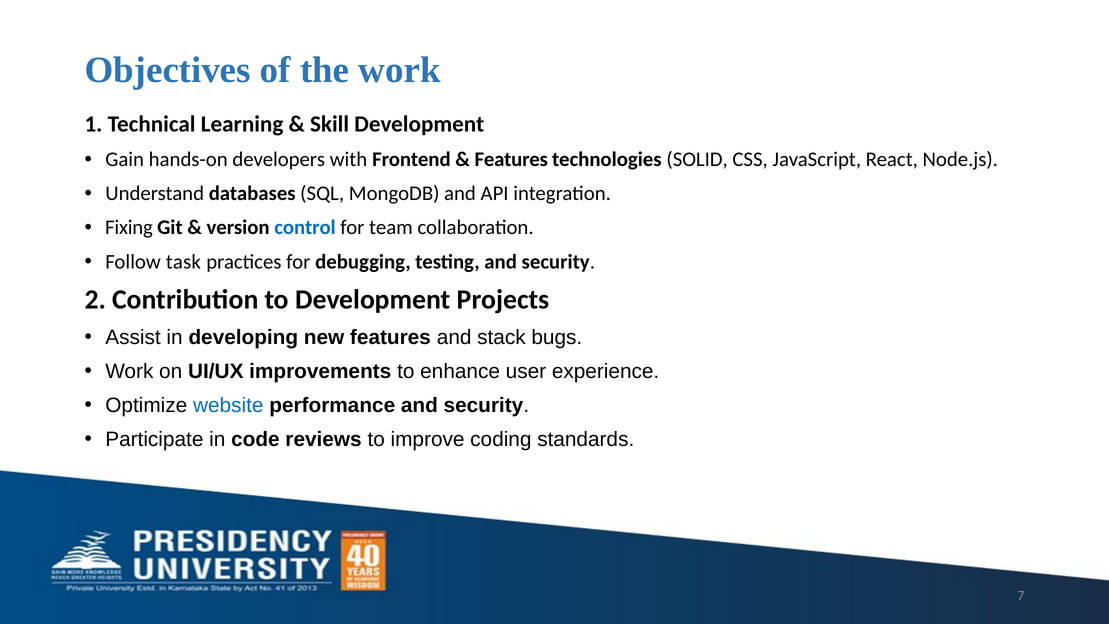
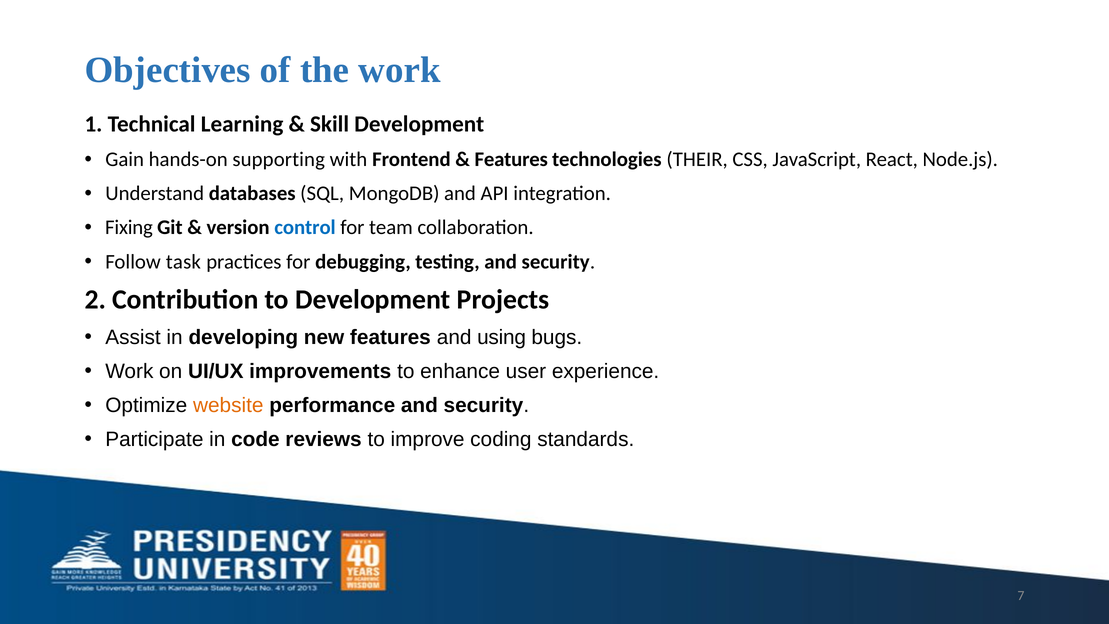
developers: developers -> supporting
SOLID: SOLID -> THEIR
stack: stack -> using
website colour: blue -> orange
